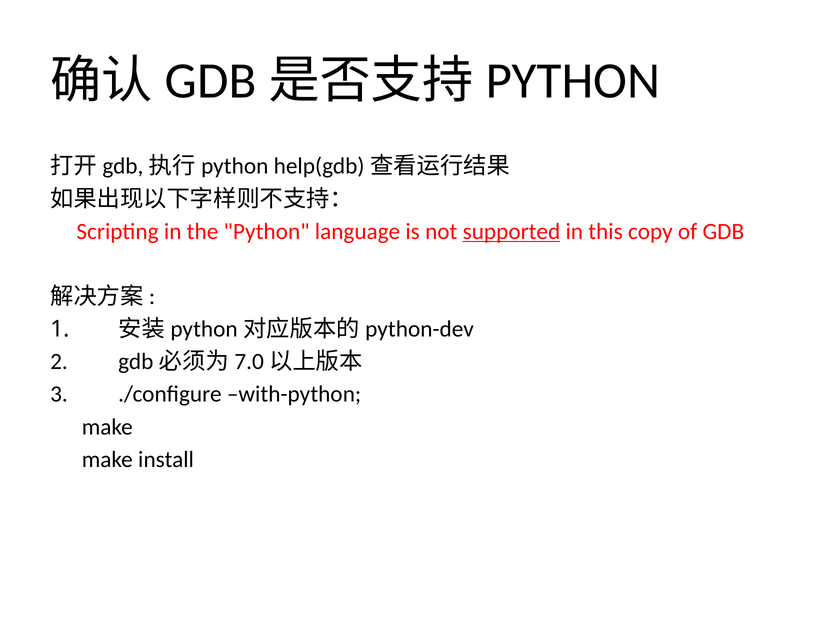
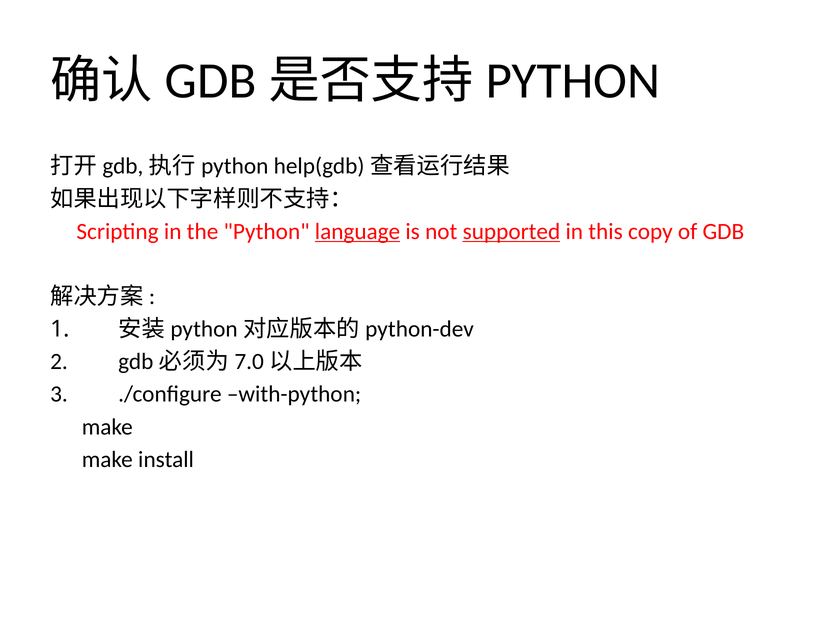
language underline: none -> present
